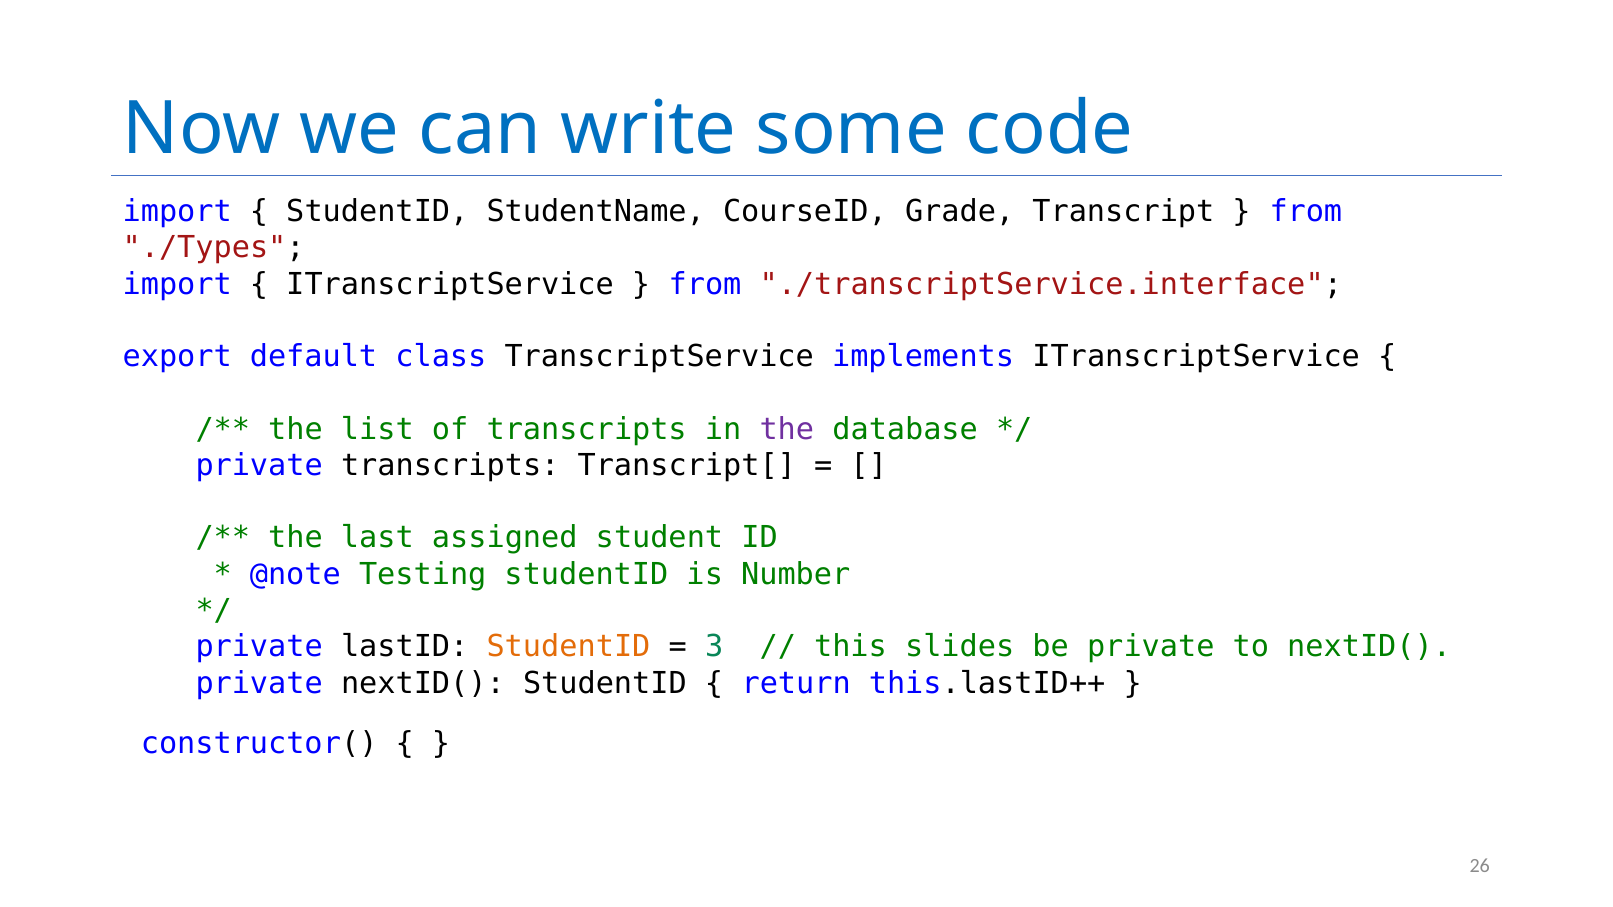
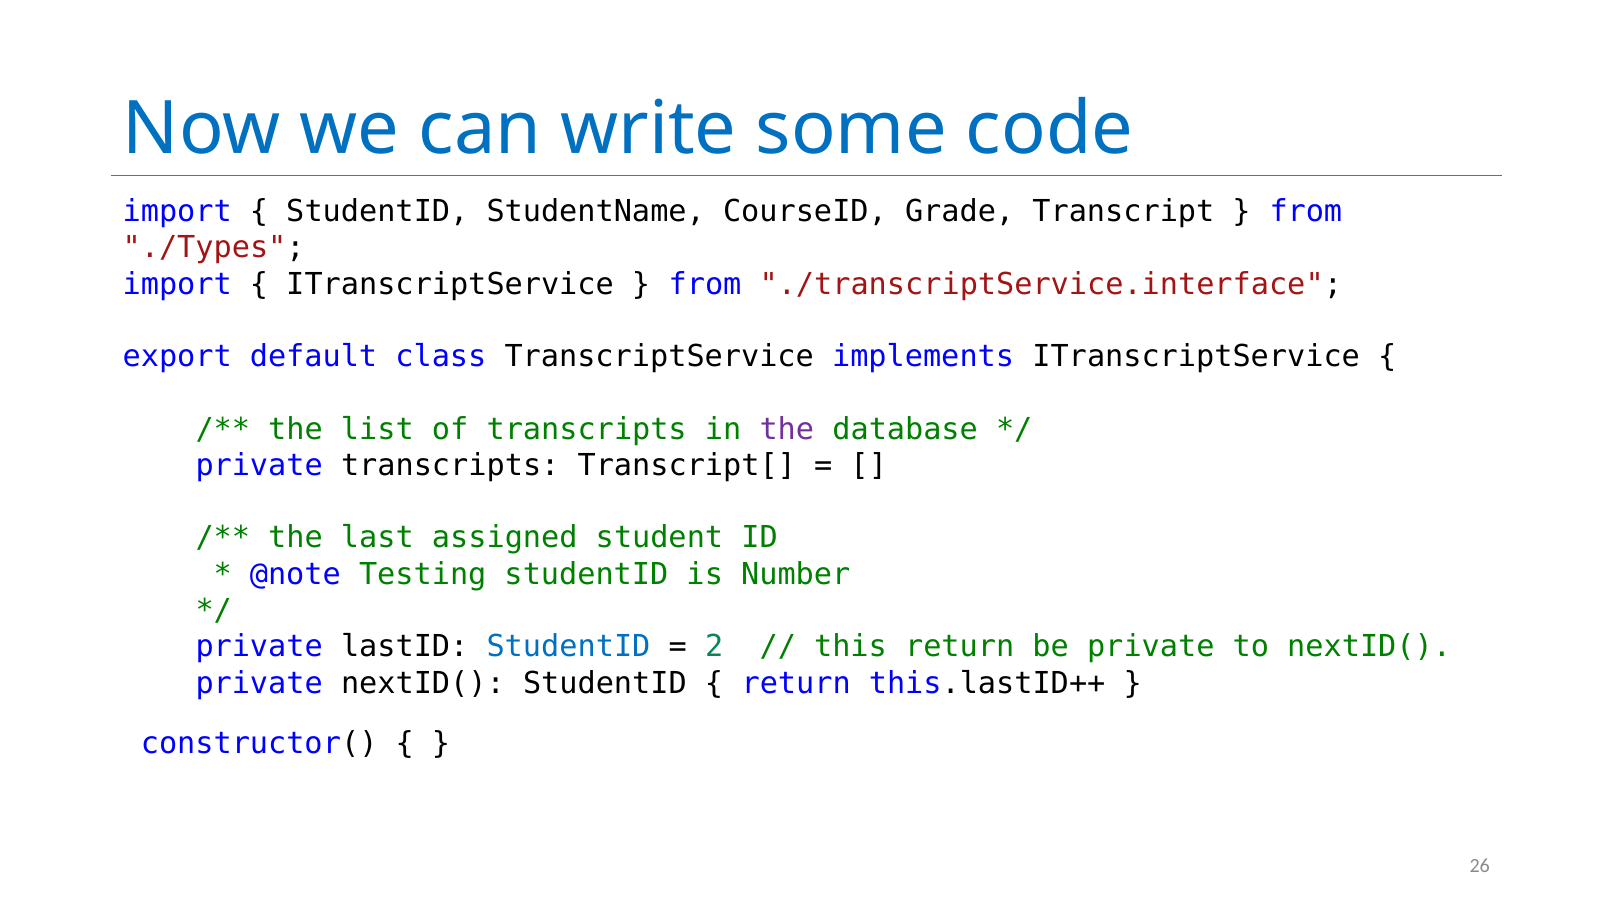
StudentID at (568, 647) colour: orange -> blue
3: 3 -> 2
this slides: slides -> return
